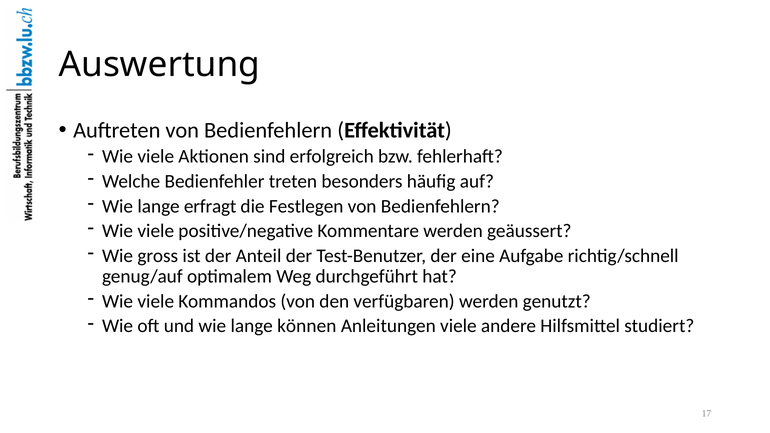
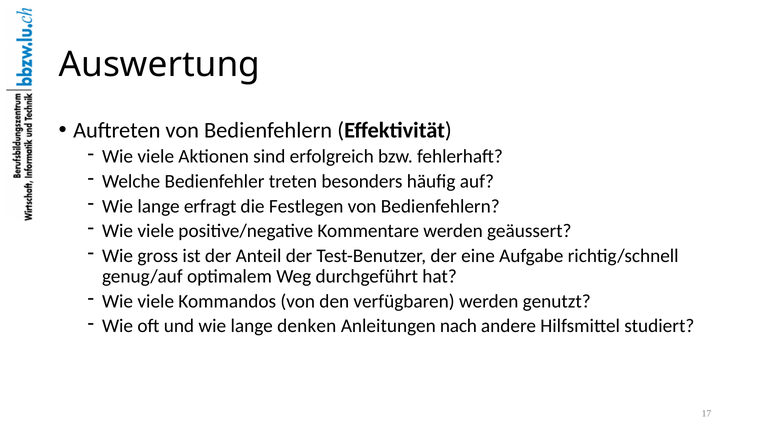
können: können -> denken
Anleitungen viele: viele -> nach
